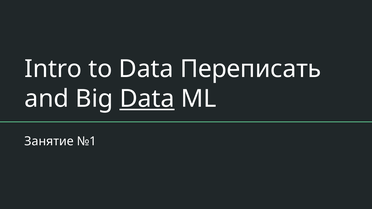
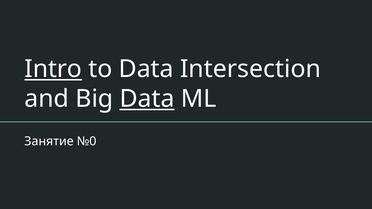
Intro underline: none -> present
Переписать: Переписать -> Intersection
№1: №1 -> №0
